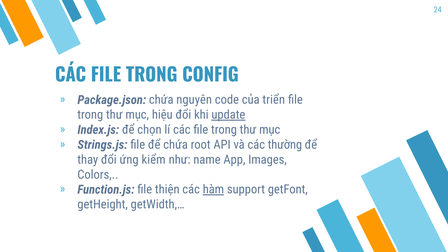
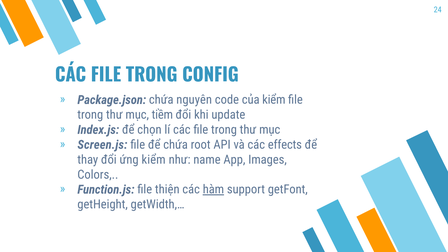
của triển: triển -> kiểm
hiệu: hiệu -> tiềm
update underline: present -> none
Strings.js: Strings.js -> Screen.js
thường: thường -> effects
